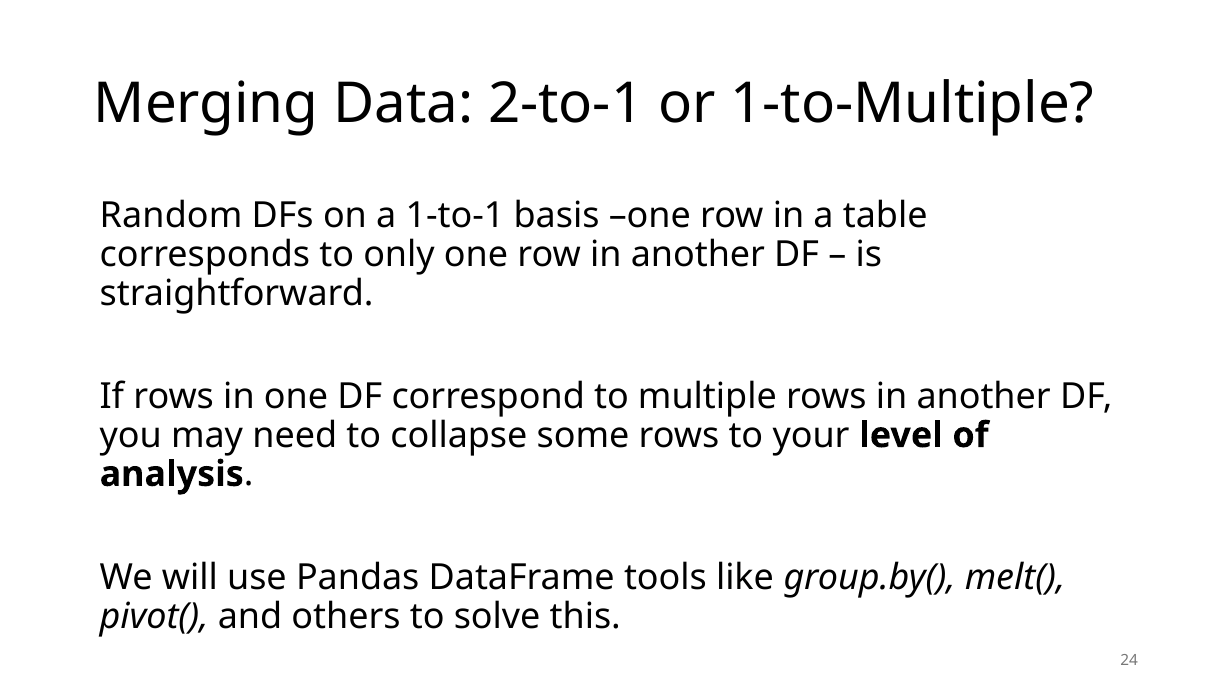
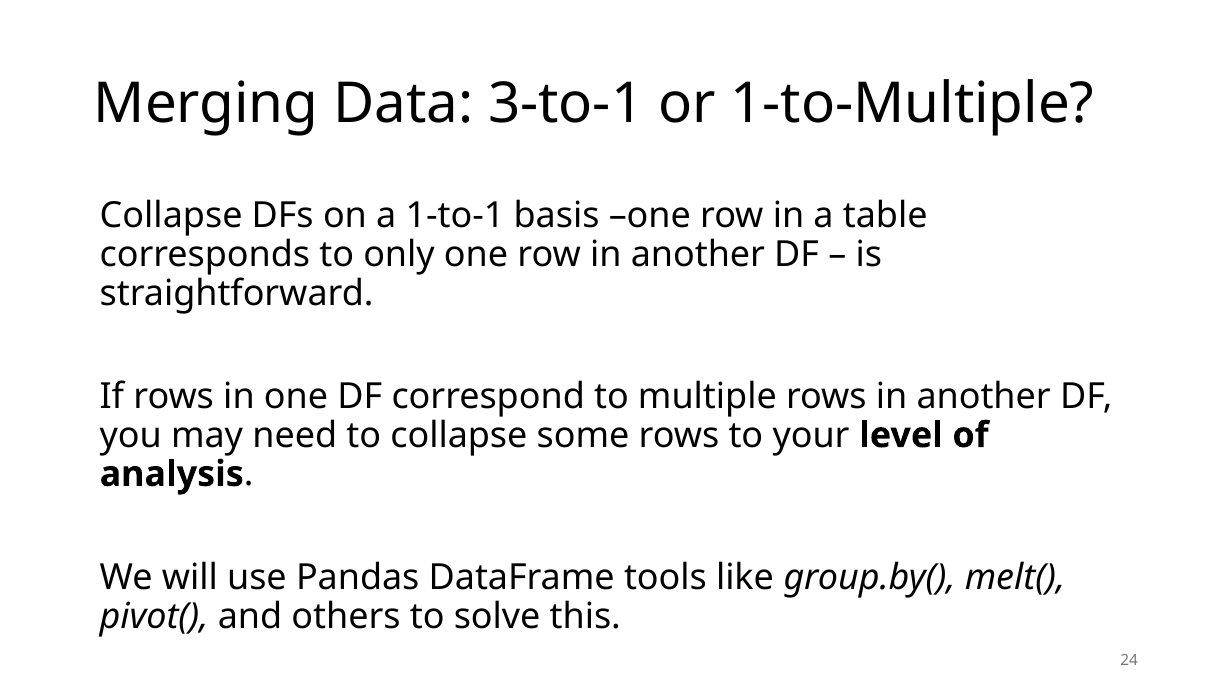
2-to-1: 2-to-1 -> 3-to-1
Random at (171, 216): Random -> Collapse
